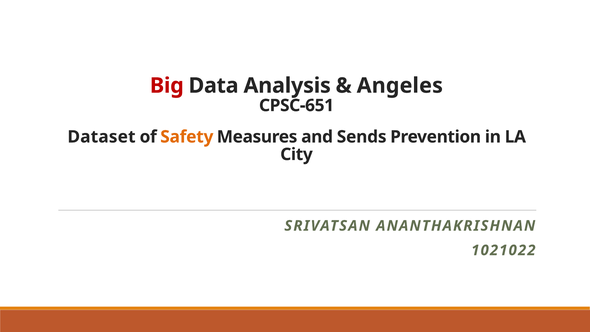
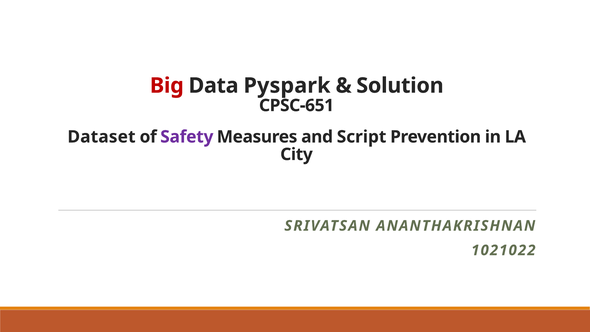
Analysis: Analysis -> Pyspark
Angeles: Angeles -> Solution
Safety colour: orange -> purple
Sends: Sends -> Script
